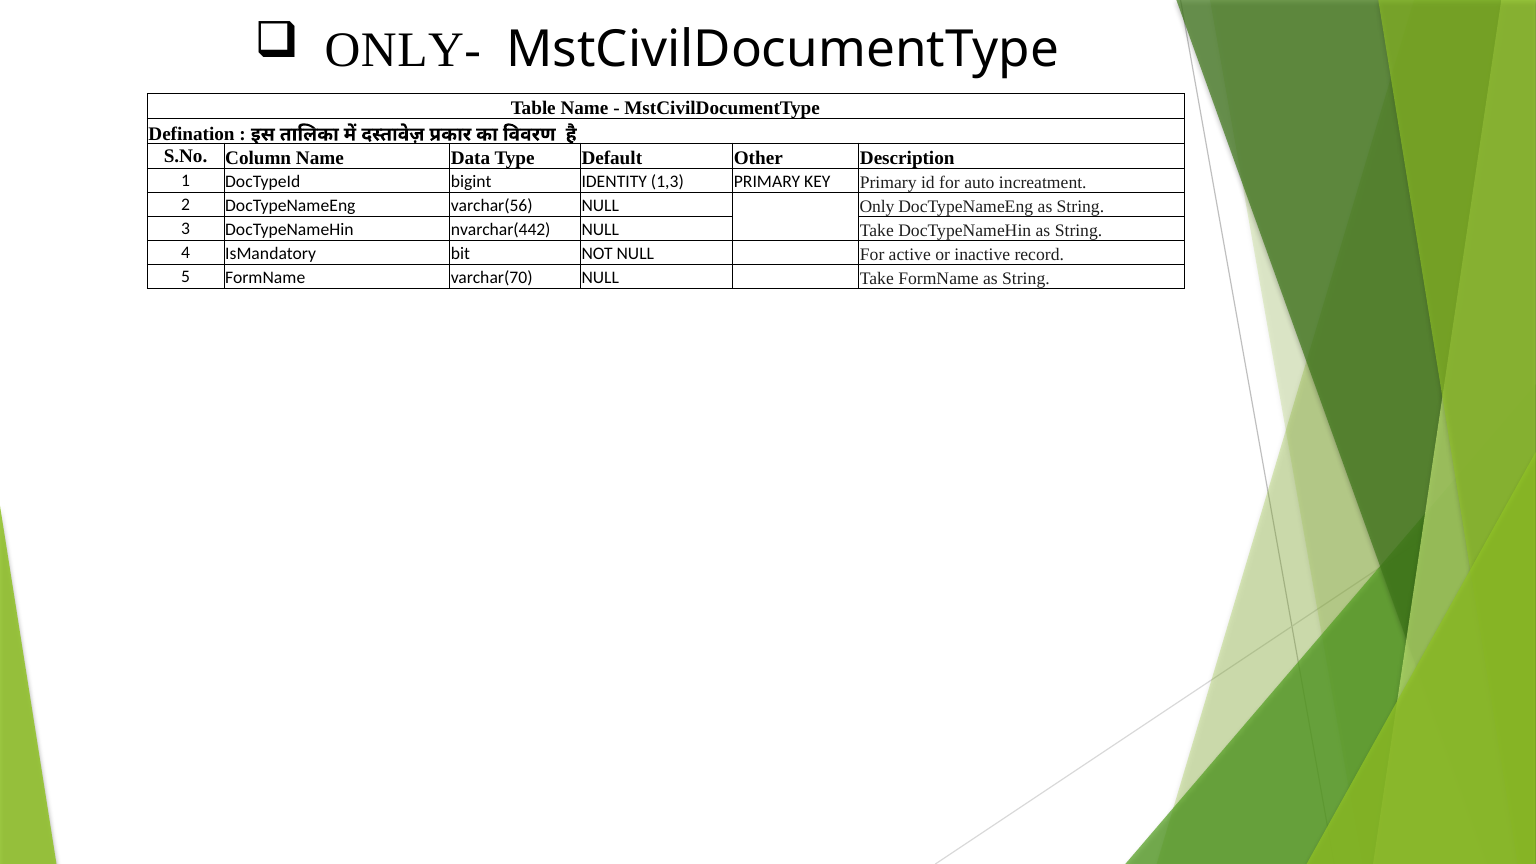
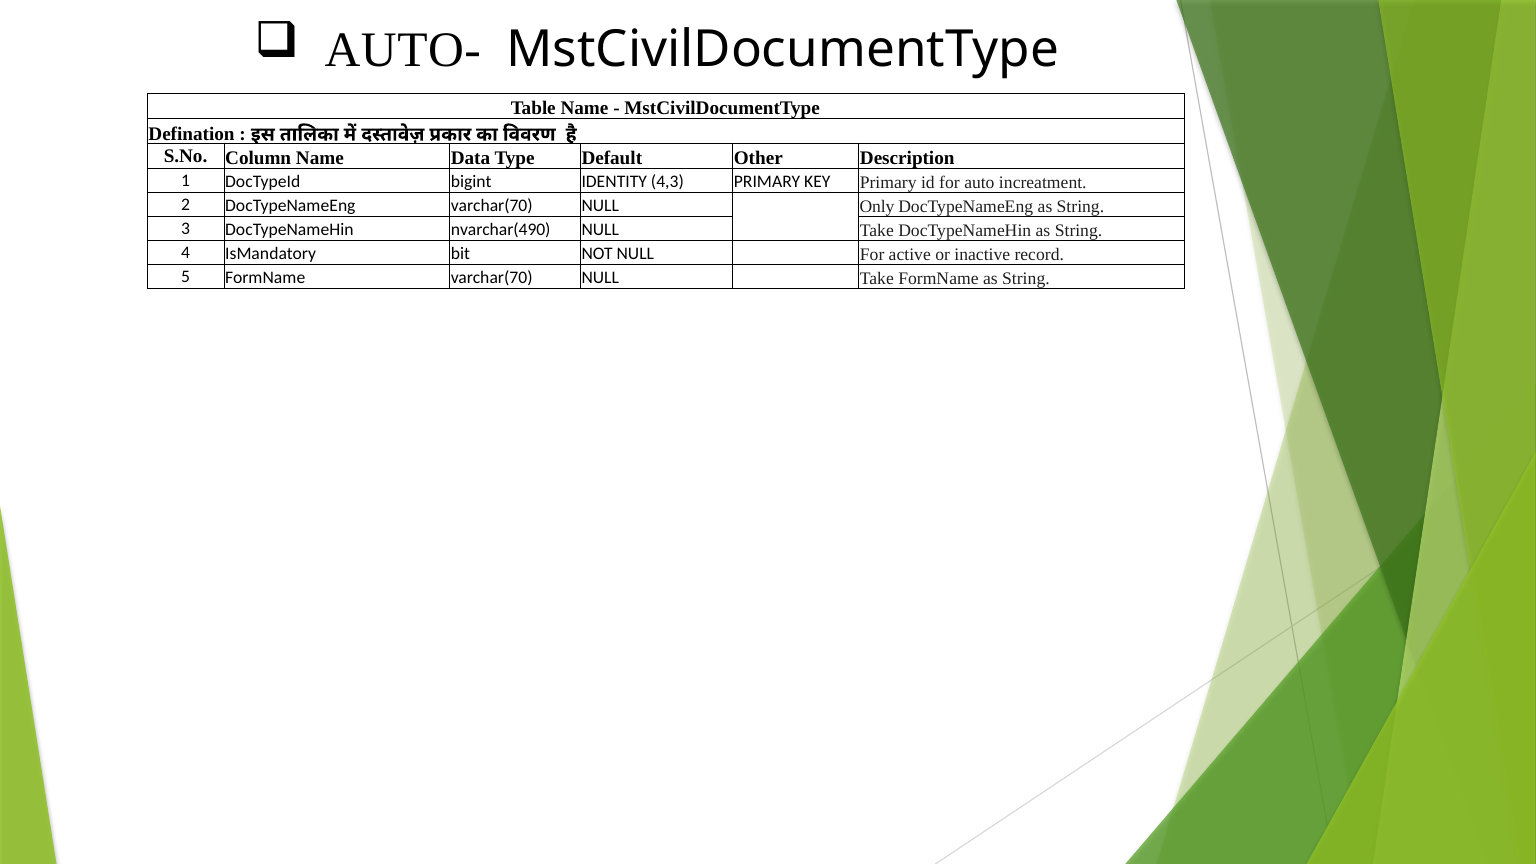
ONLY-: ONLY- -> AUTO-
1,3: 1,3 -> 4,3
DocTypeNameEng varchar(56: varchar(56 -> varchar(70
nvarchar(442: nvarchar(442 -> nvarchar(490
